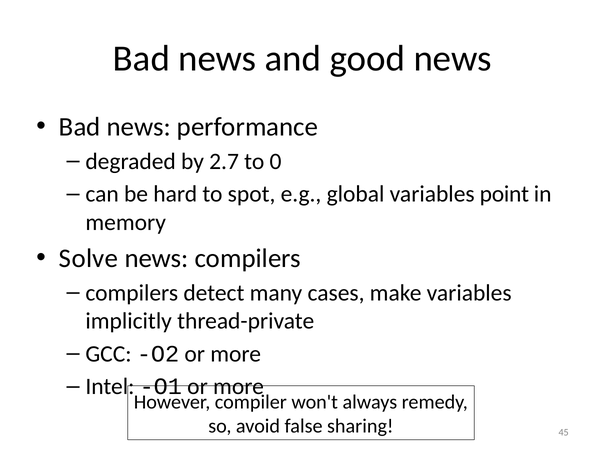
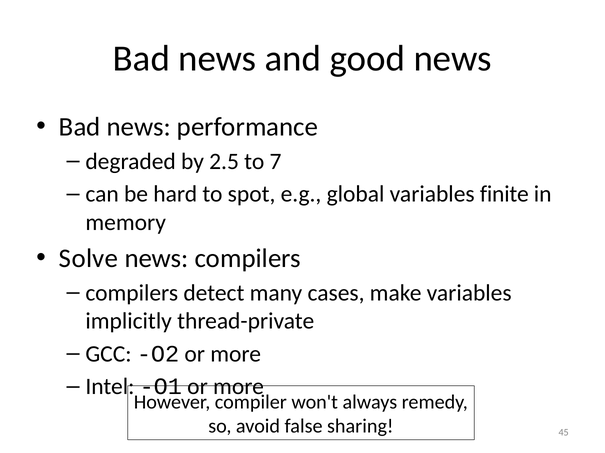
2.7: 2.7 -> 2.5
0: 0 -> 7
point: point -> finite
